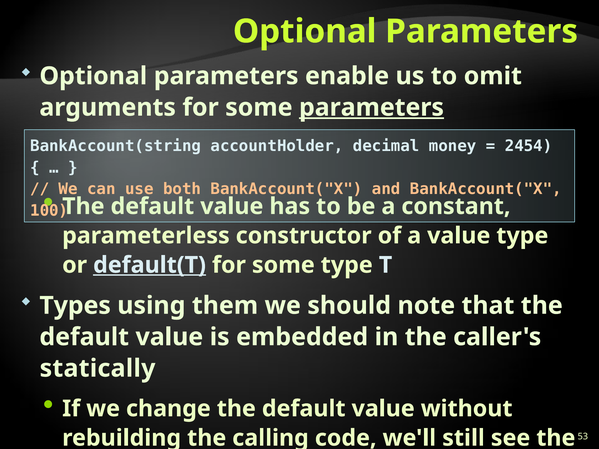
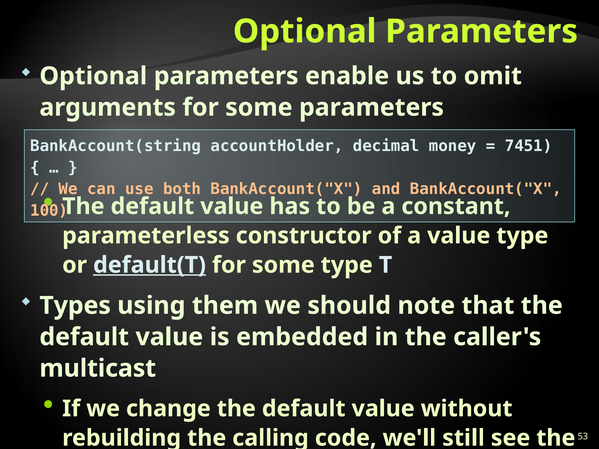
parameters at (371, 107) underline: present -> none
2454: 2454 -> 7451
statically: statically -> multicast
